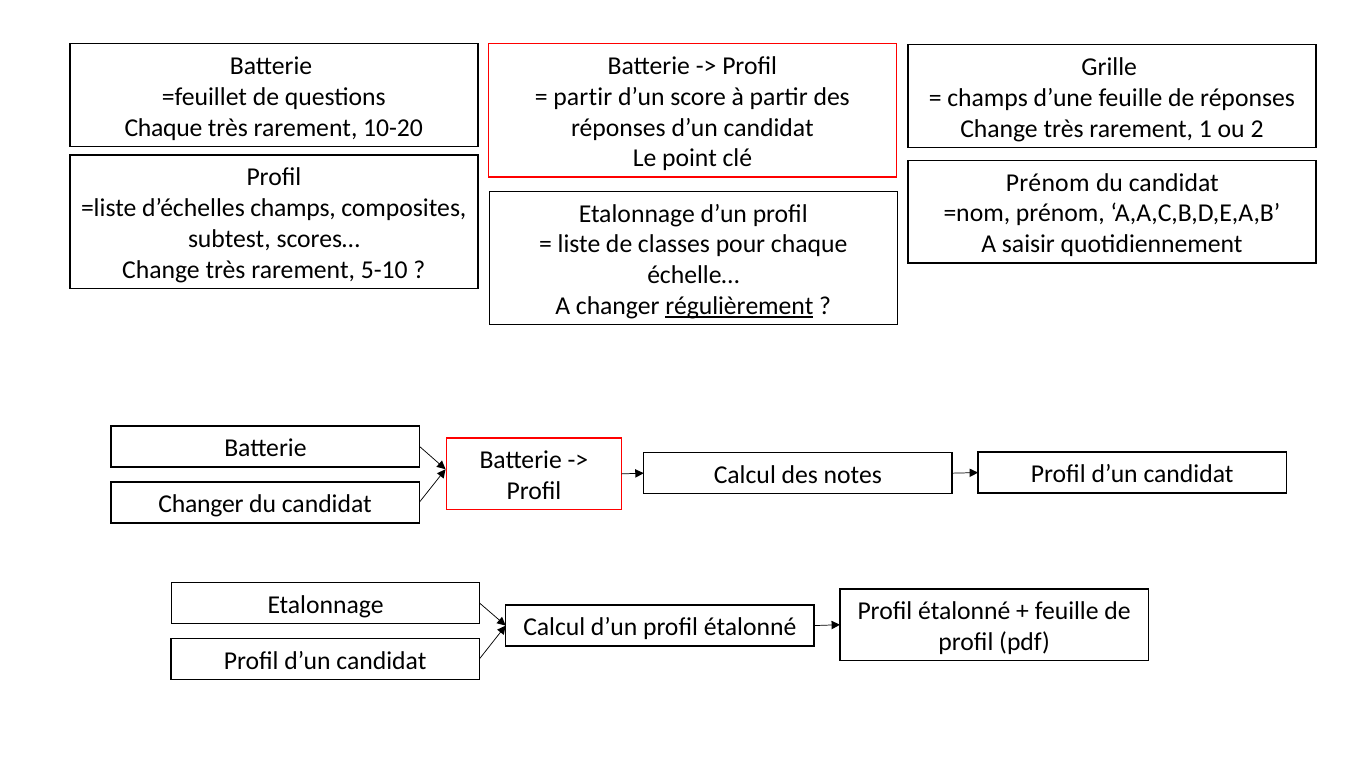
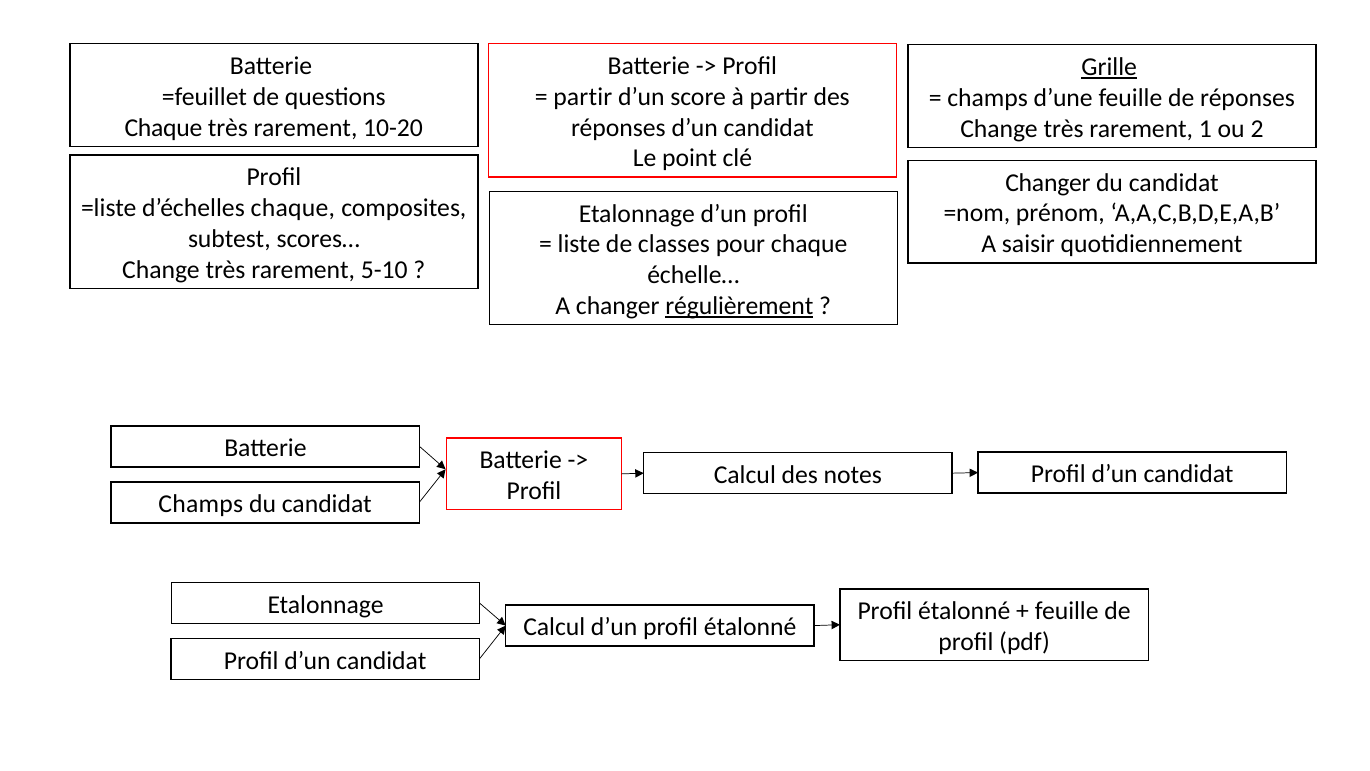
Grille underline: none -> present
Prénom at (1048, 183): Prénom -> Changer
d’échelles champs: champs -> chaque
Changer at (201, 504): Changer -> Champs
